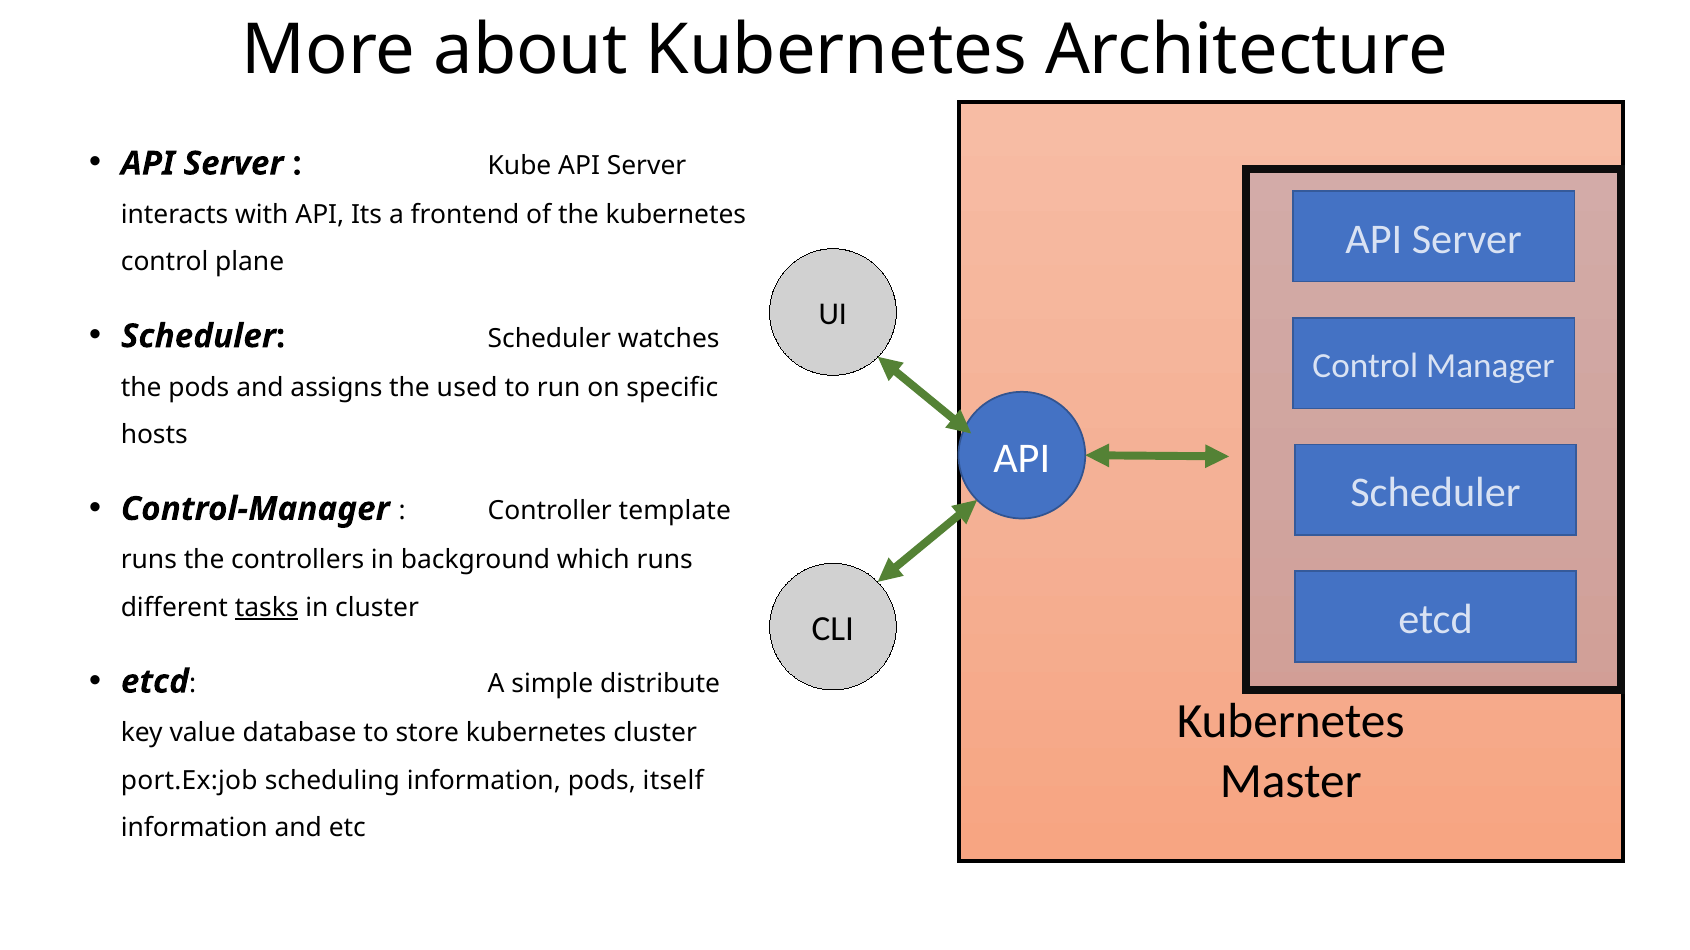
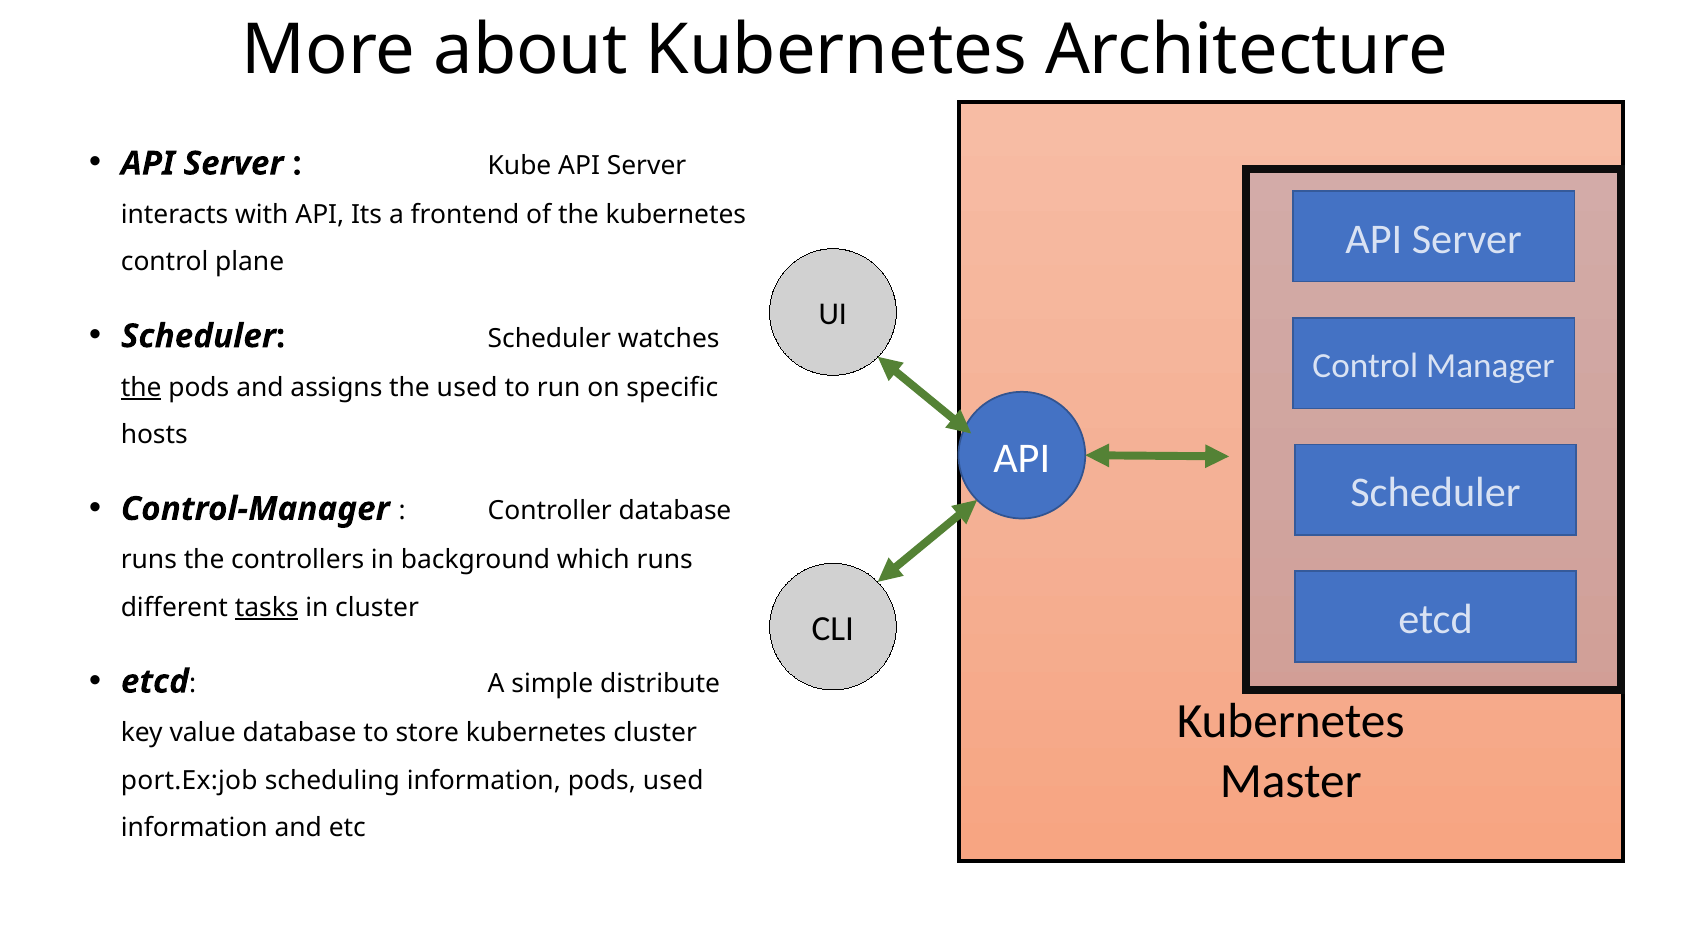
the at (141, 388) underline: none -> present
Controller template: template -> database
pods itself: itself -> used
